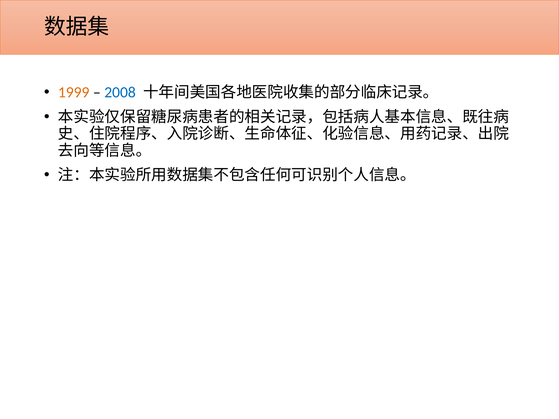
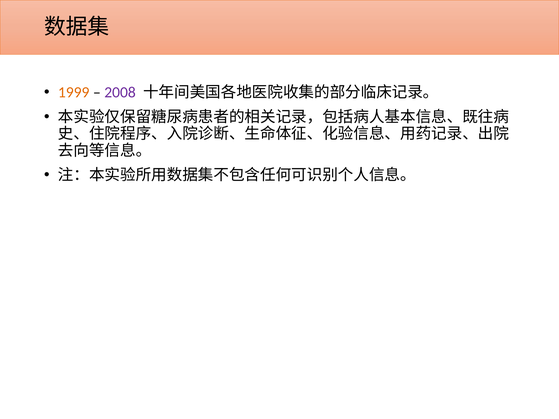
2008 colour: blue -> purple
